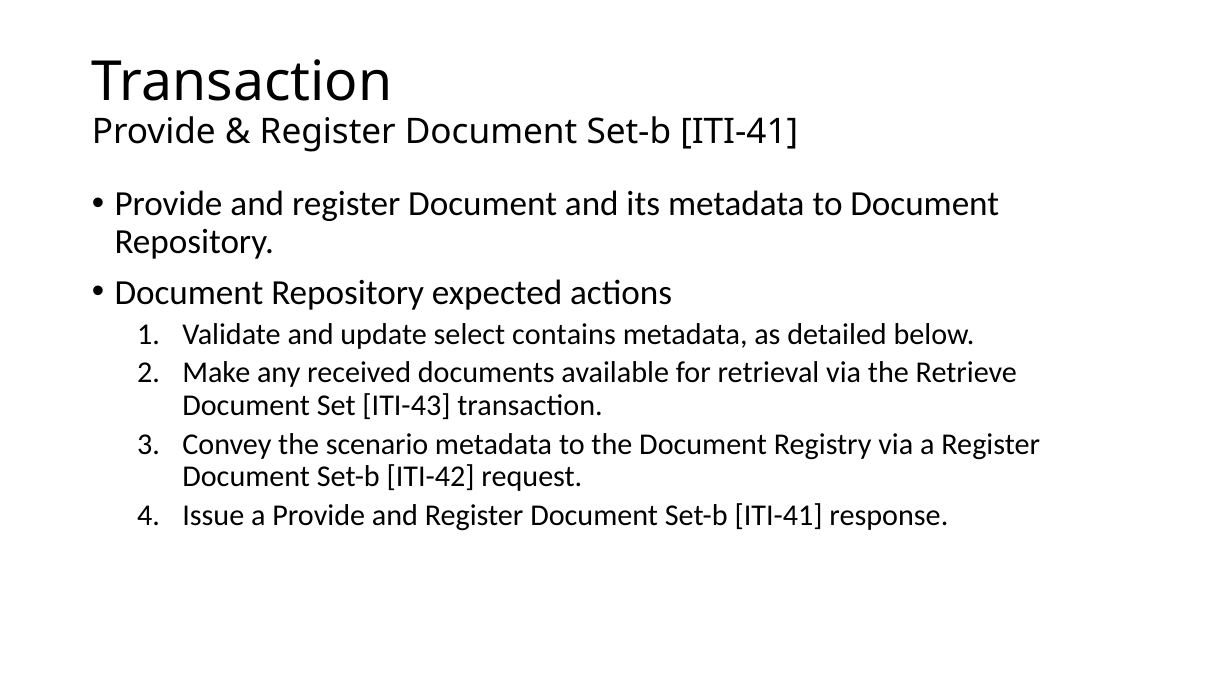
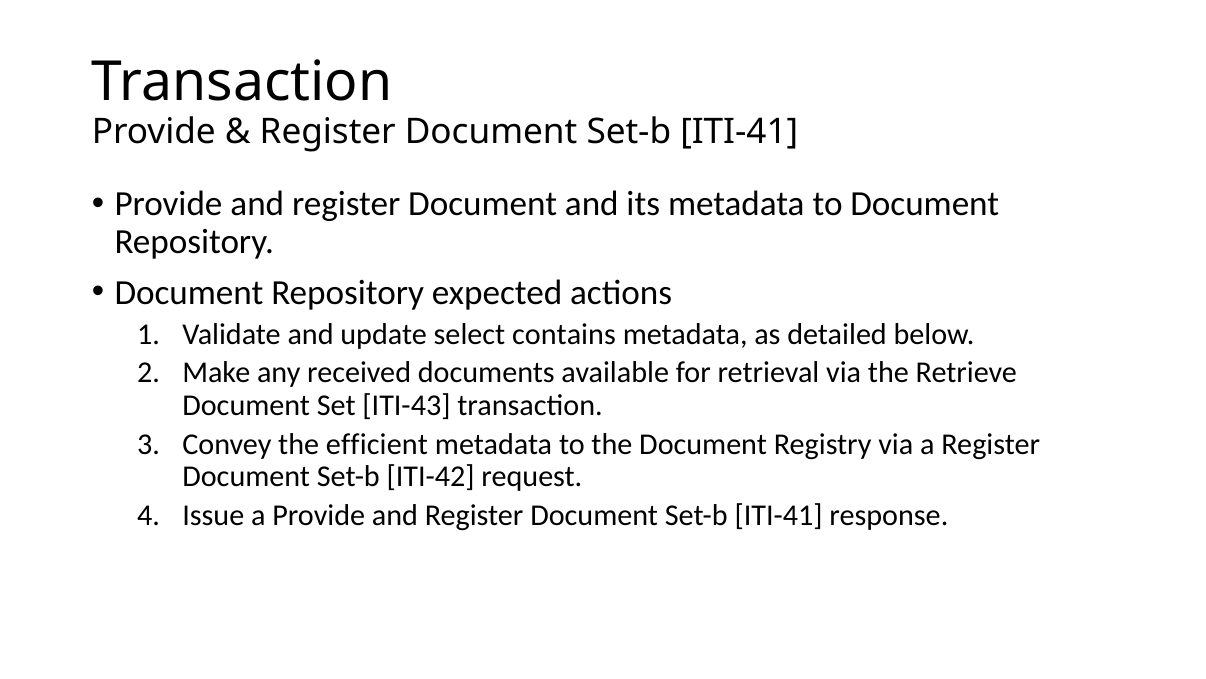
scenario: scenario -> efficient
